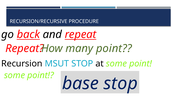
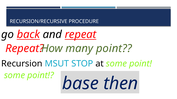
base stop: stop -> then
